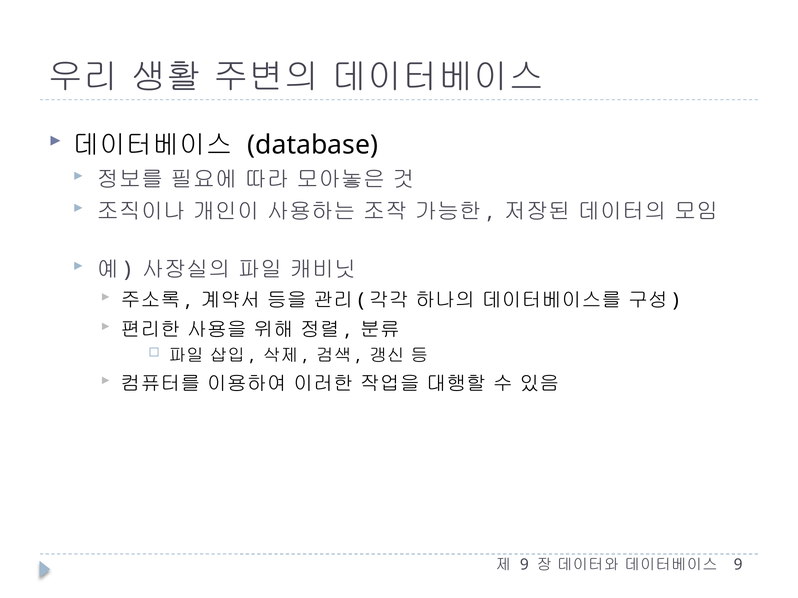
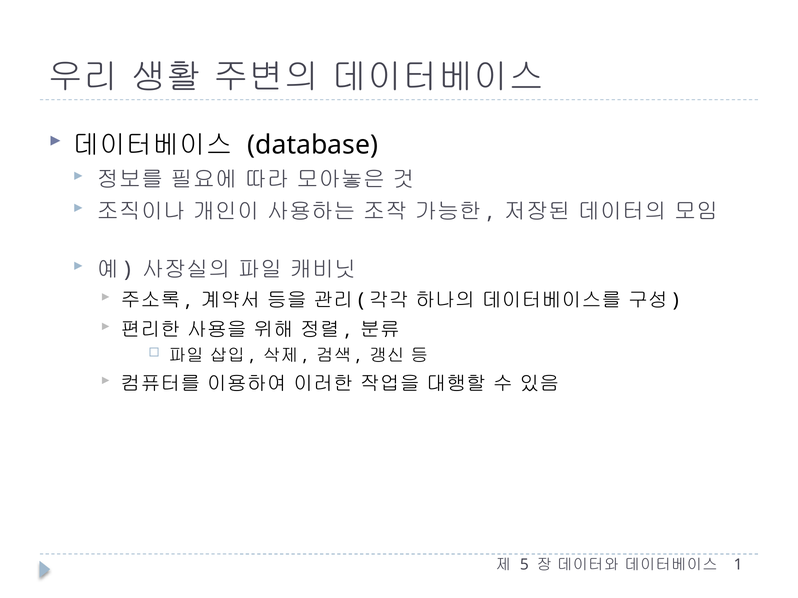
9 at (524, 565): 9 -> 5
9 at (738, 565): 9 -> 1
